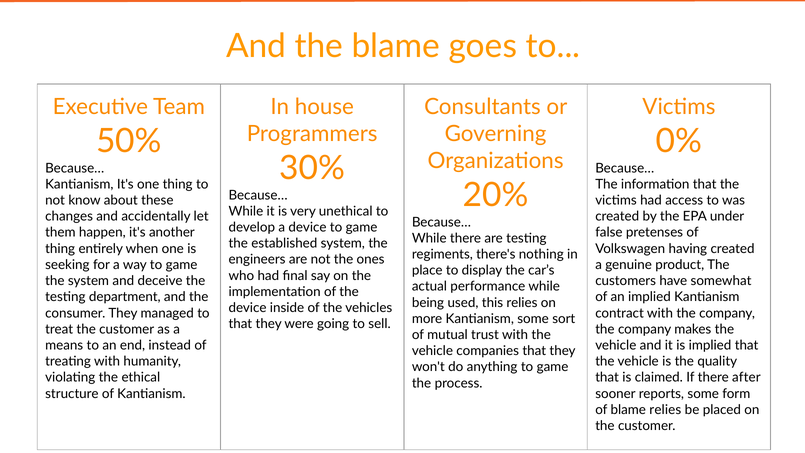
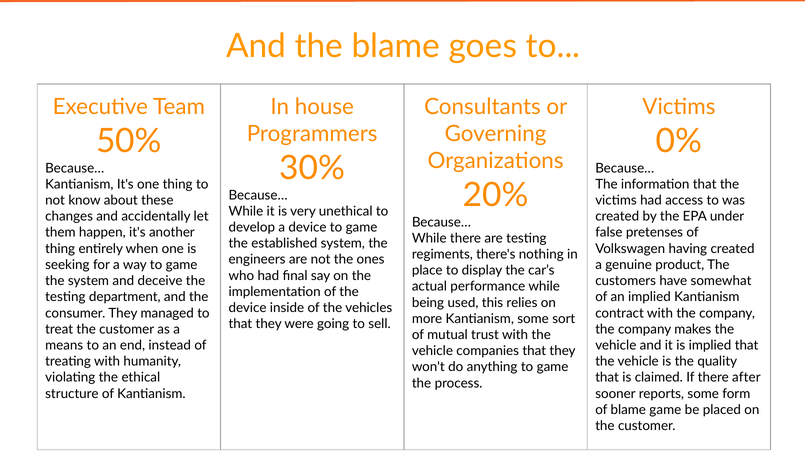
blame relies: relies -> game
